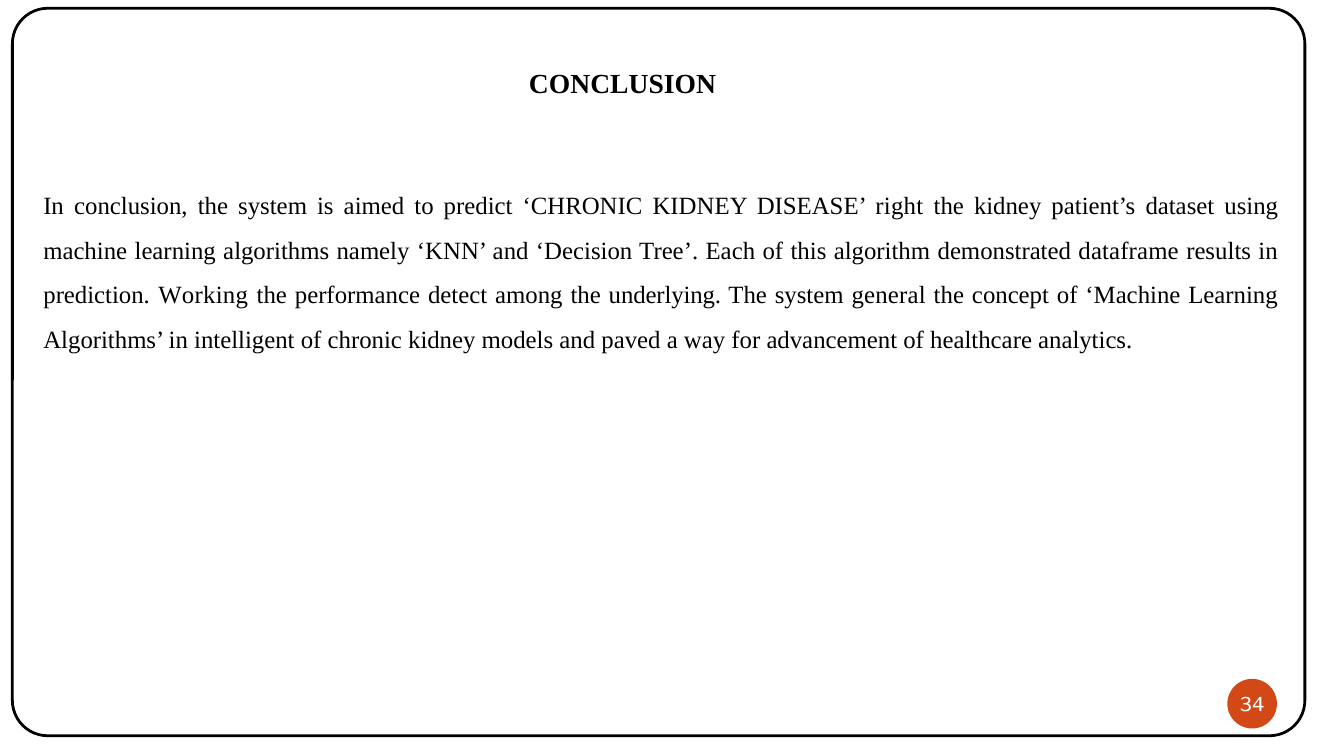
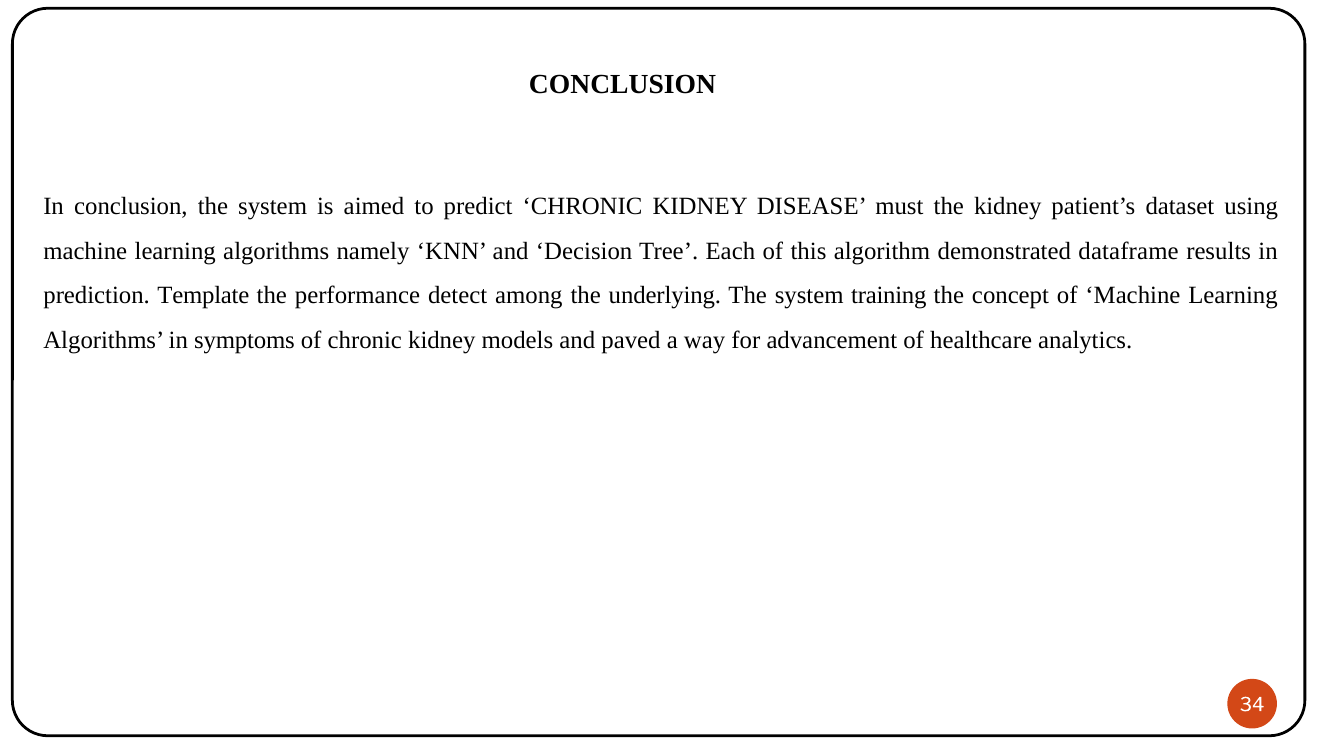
right: right -> must
Working: Working -> Template
general: general -> training
intelligent: intelligent -> symptoms
